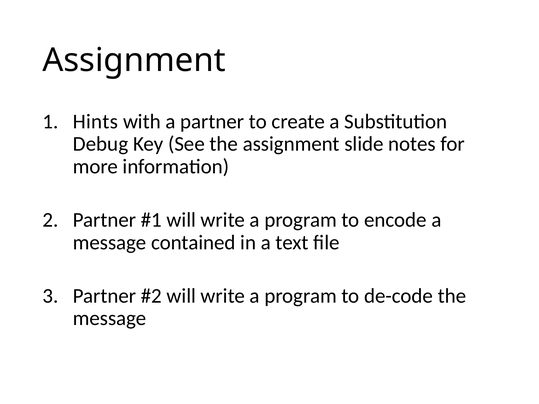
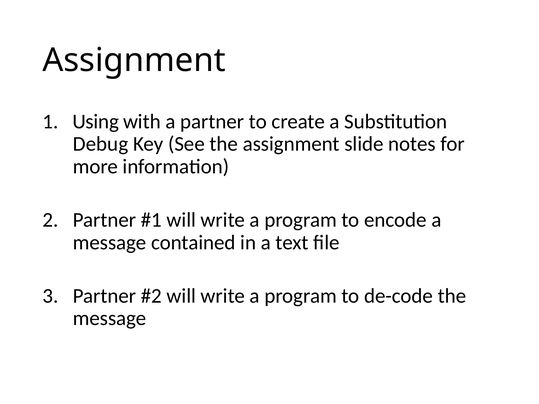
Hints: Hints -> Using
